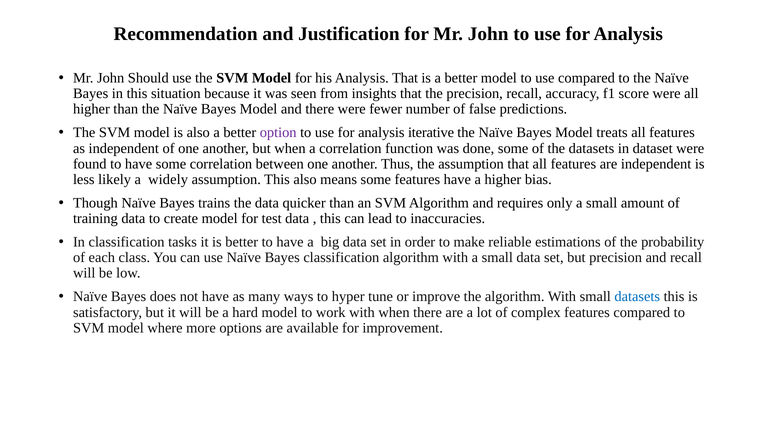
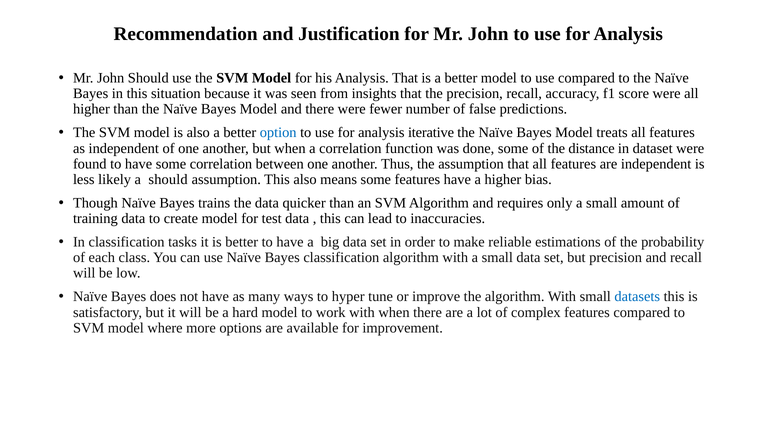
option colour: purple -> blue
the datasets: datasets -> distance
a widely: widely -> should
